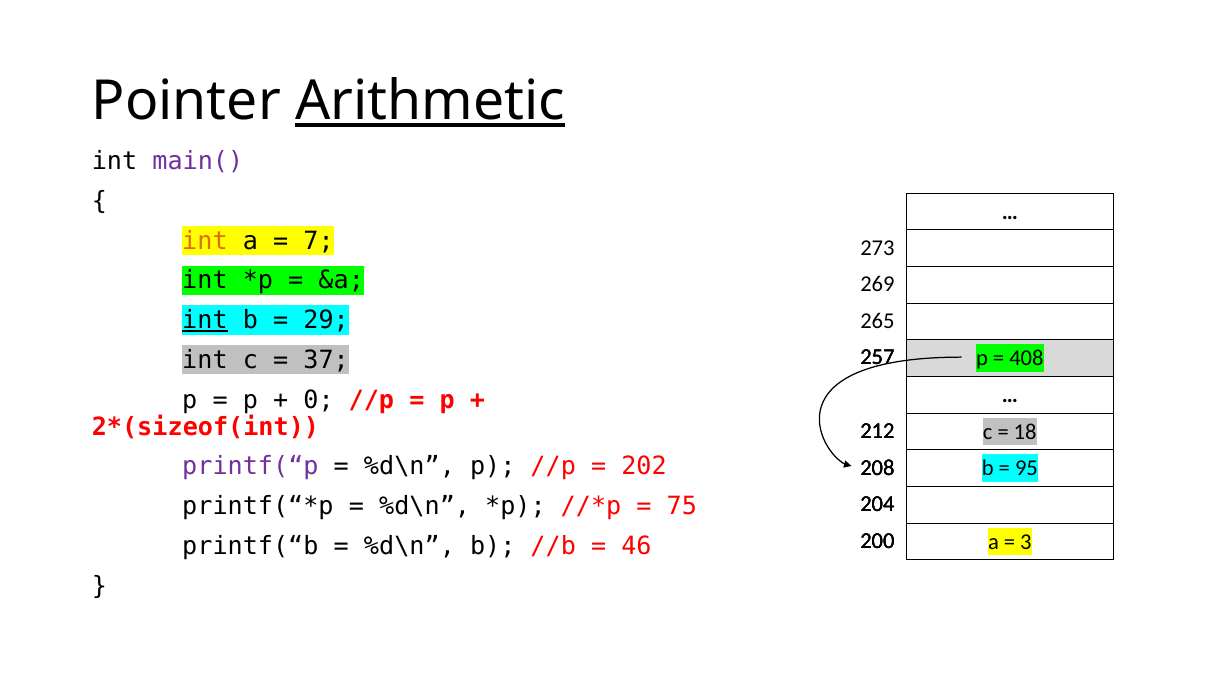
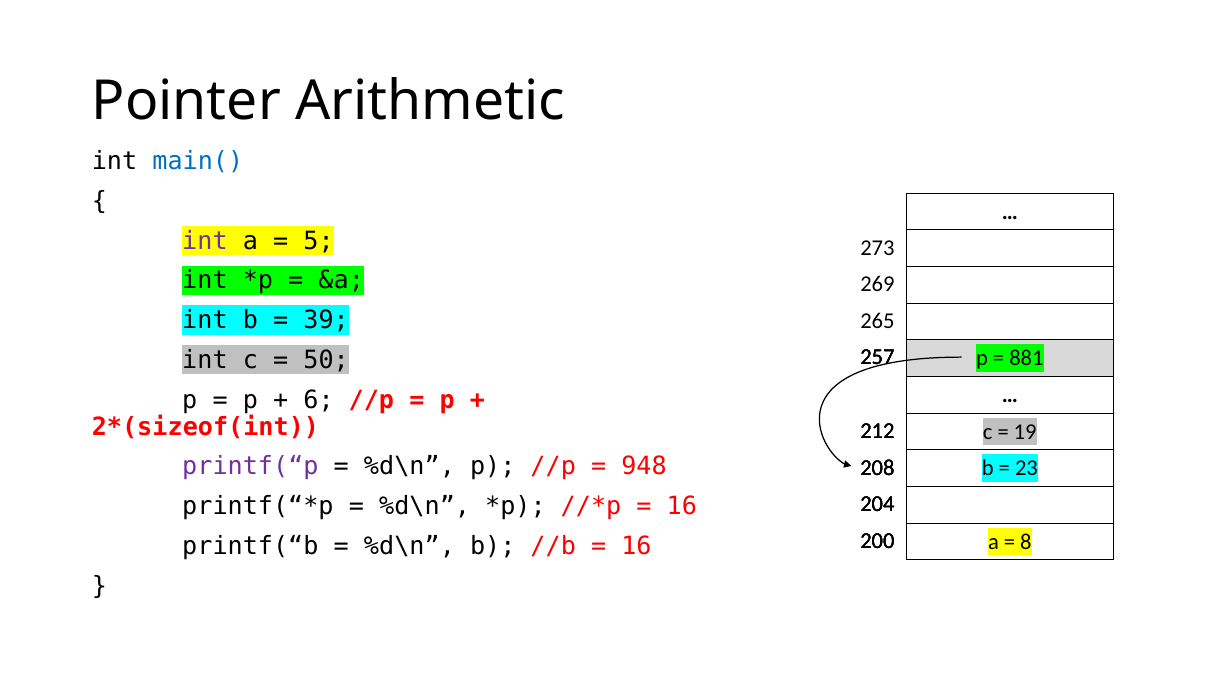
Arithmetic underline: present -> none
main( colour: purple -> blue
int at (205, 241) colour: orange -> purple
7: 7 -> 5
int at (205, 320) underline: present -> none
29: 29 -> 39
37: 37 -> 50
408: 408 -> 881
0: 0 -> 6
18: 18 -> 19
202: 202 -> 948
95: 95 -> 23
75 at (682, 506): 75 -> 16
3: 3 -> 8
46 at (636, 546): 46 -> 16
